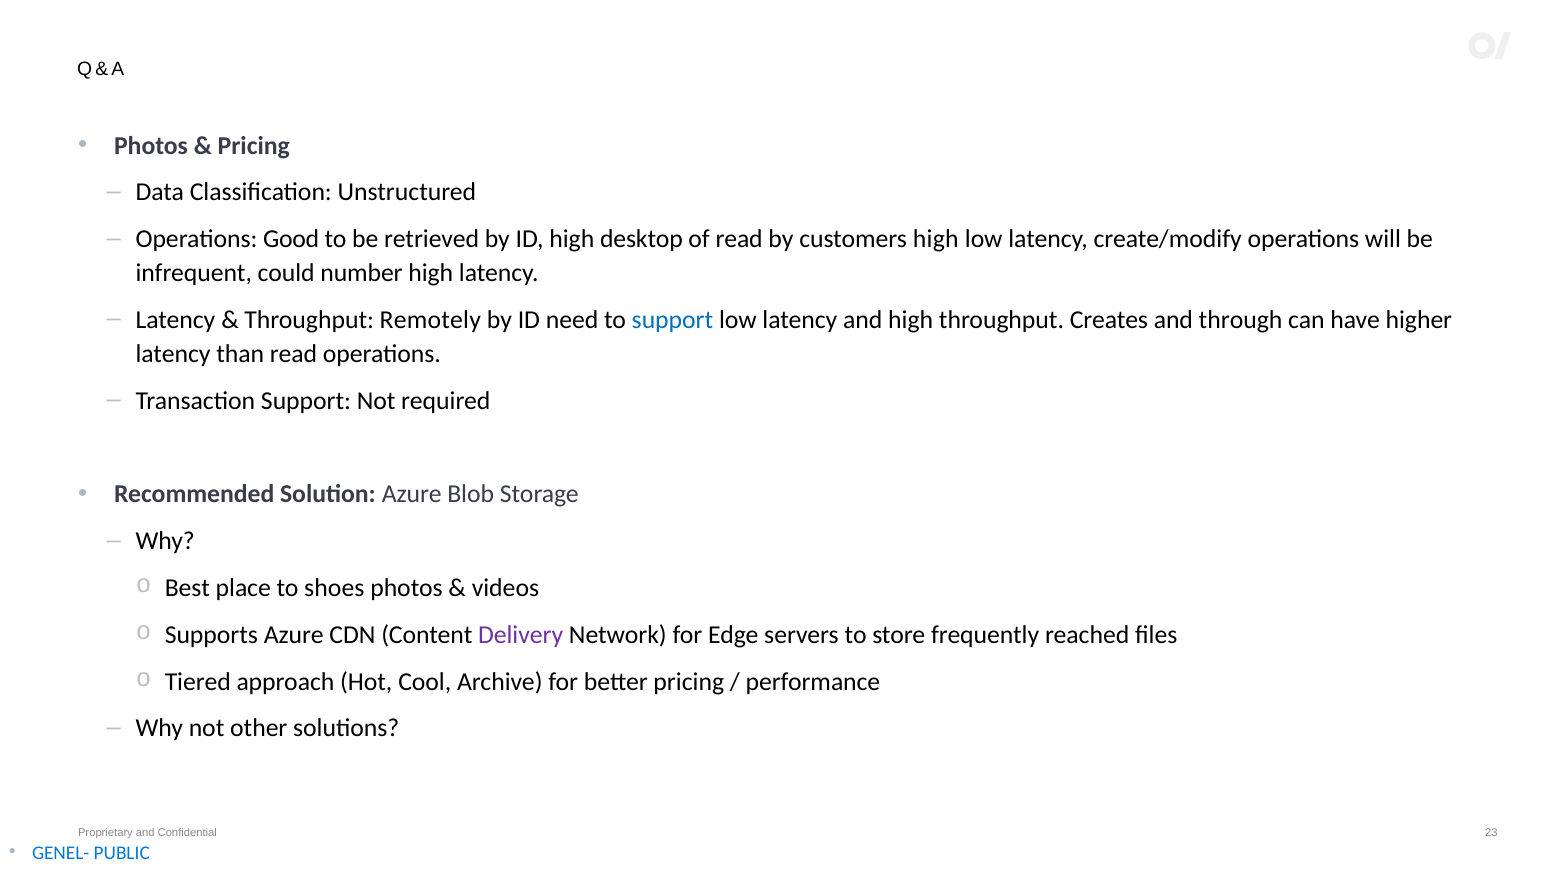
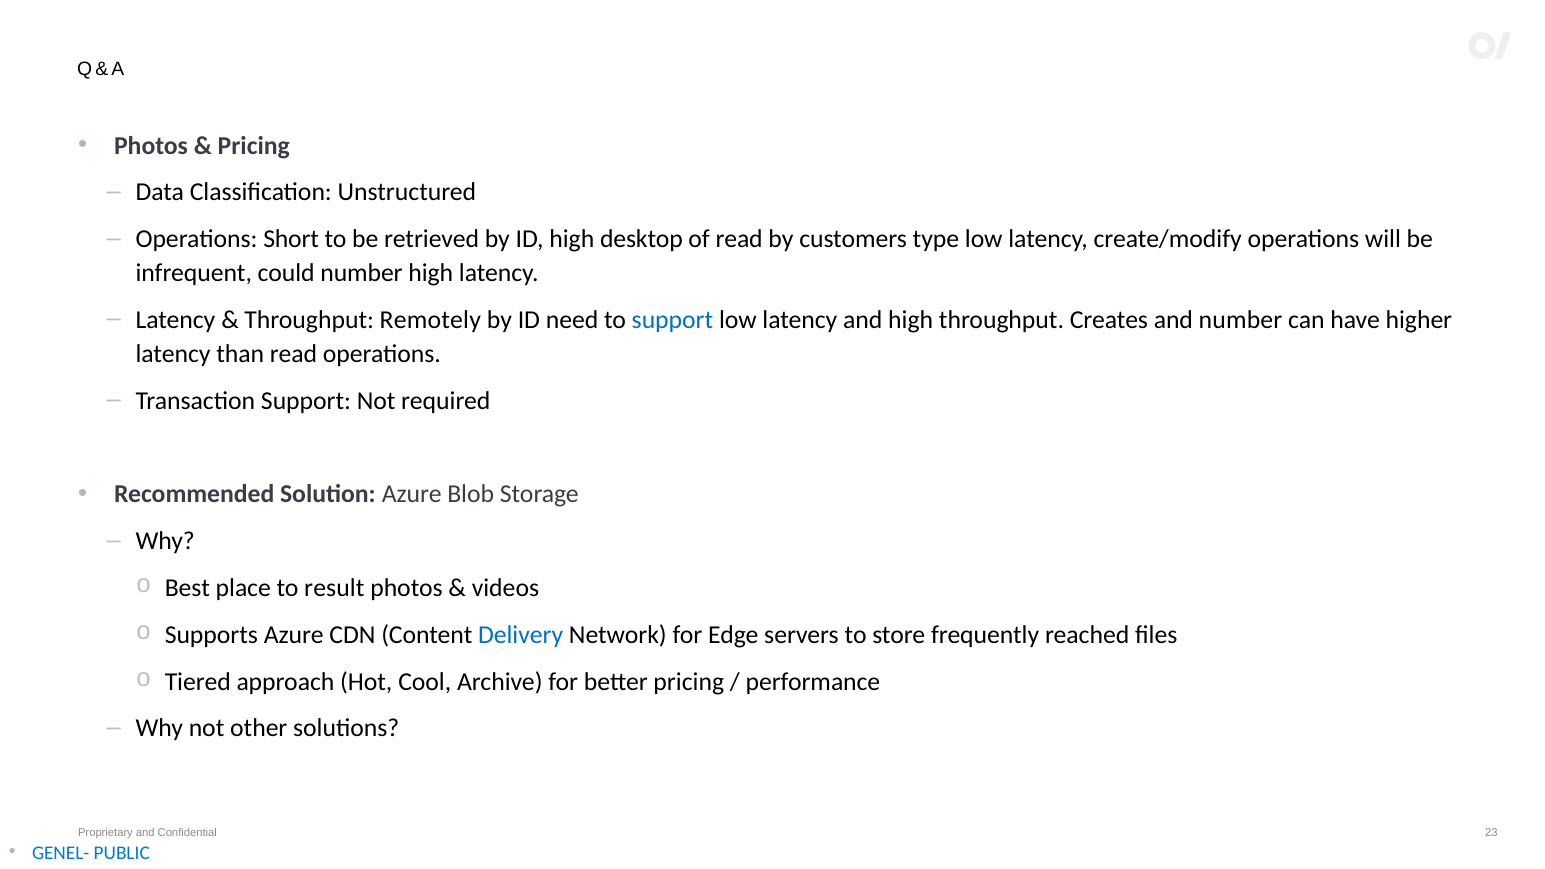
Good: Good -> Short
customers high: high -> type
and through: through -> number
shoes: shoes -> result
Delivery colour: purple -> blue
